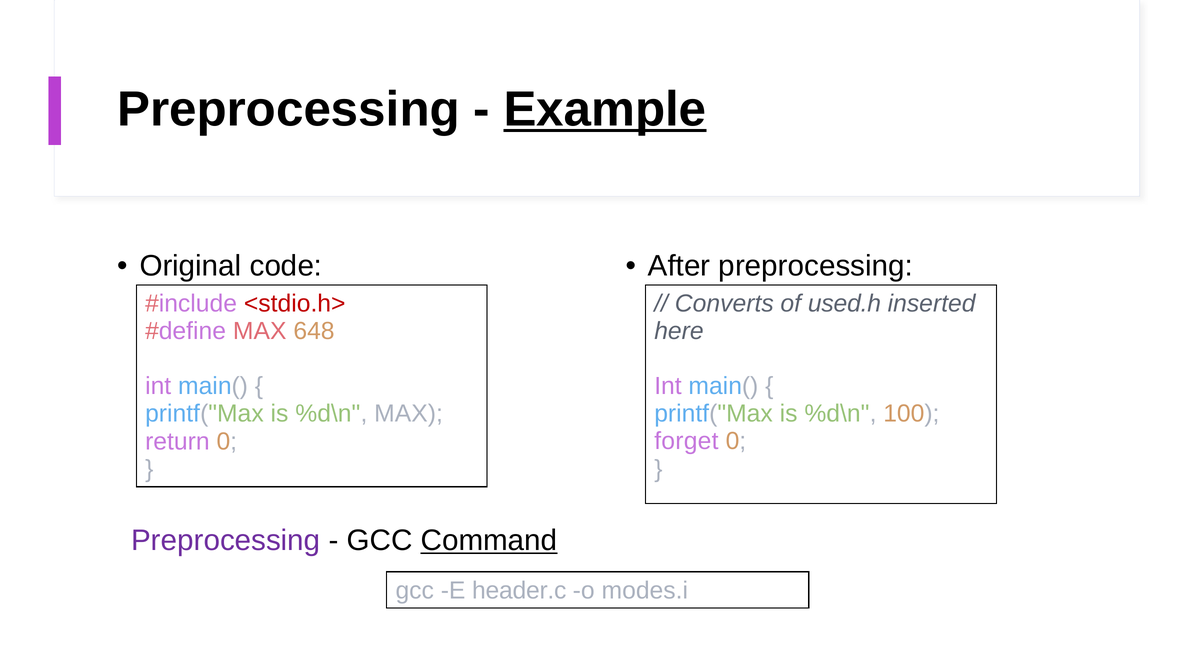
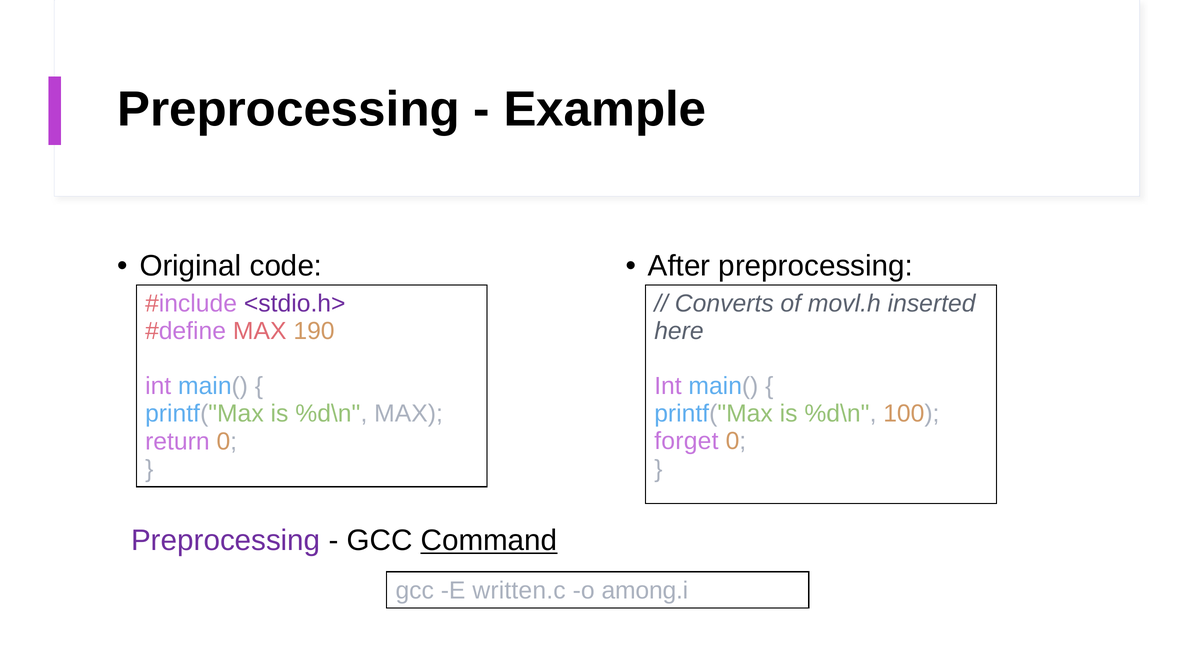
Example underline: present -> none
<stdio.h> colour: red -> purple
used.h: used.h -> movl.h
648: 648 -> 190
header.c: header.c -> written.c
modes.i: modes.i -> among.i
